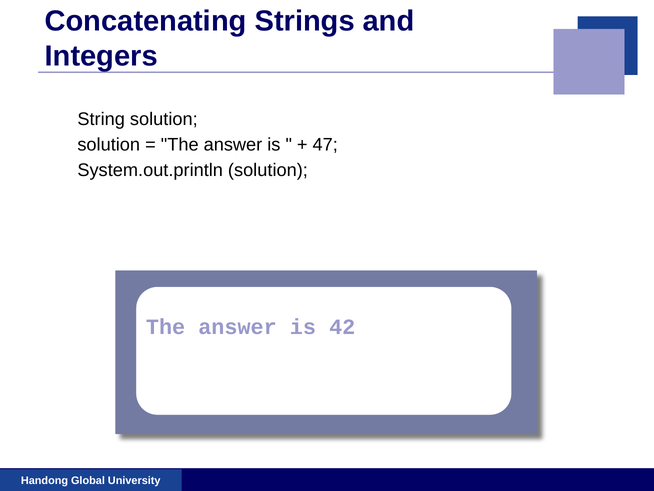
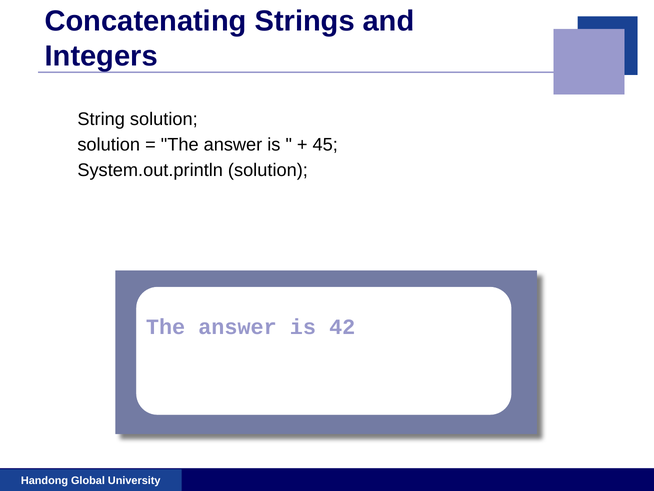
47: 47 -> 45
